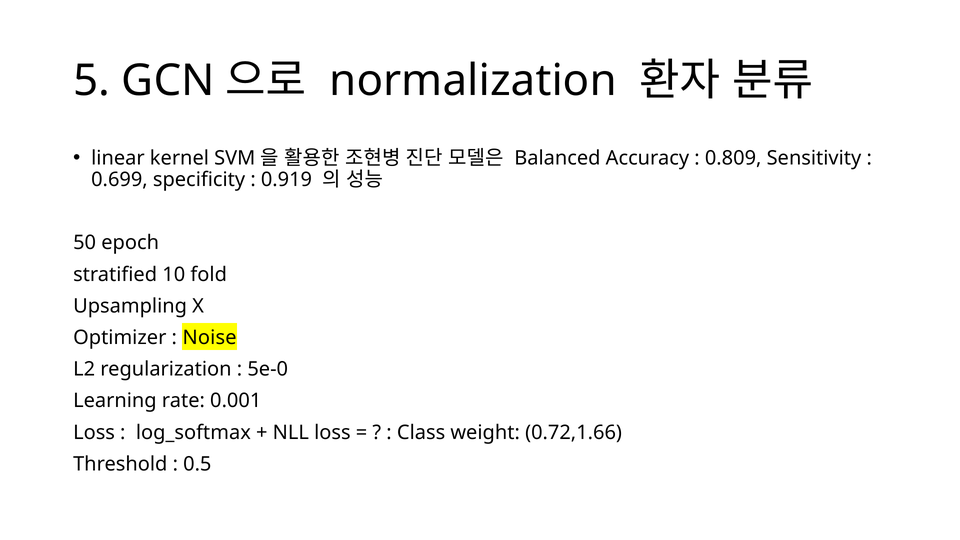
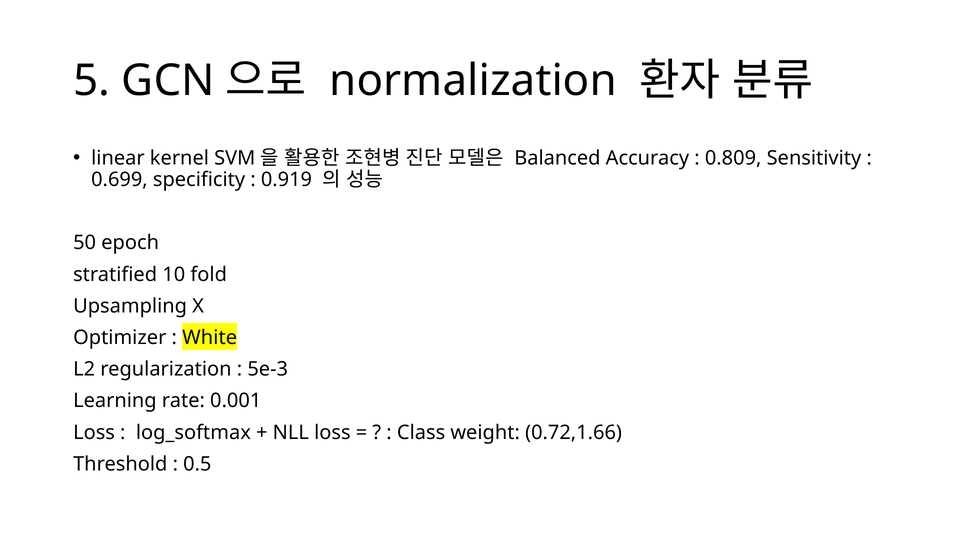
Noise: Noise -> White
5e-0: 5e-0 -> 5e-3
